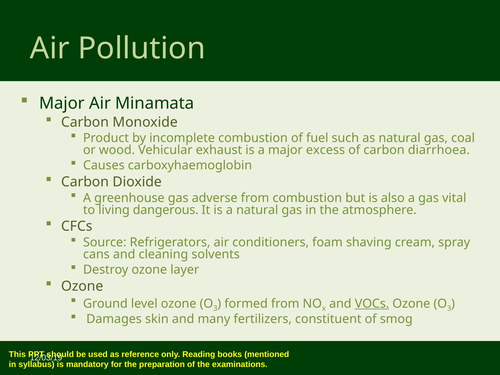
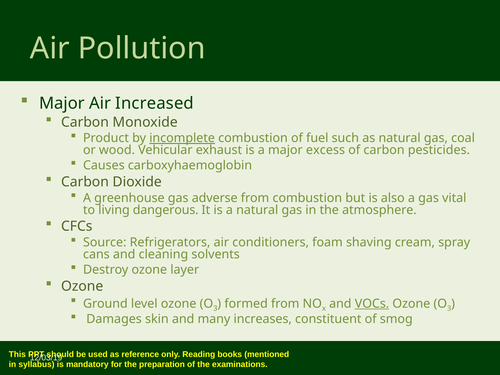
Minamata: Minamata -> Increased
incomplete underline: none -> present
diarrhoea: diarrhoea -> pesticides
fertilizers: fertilizers -> increases
